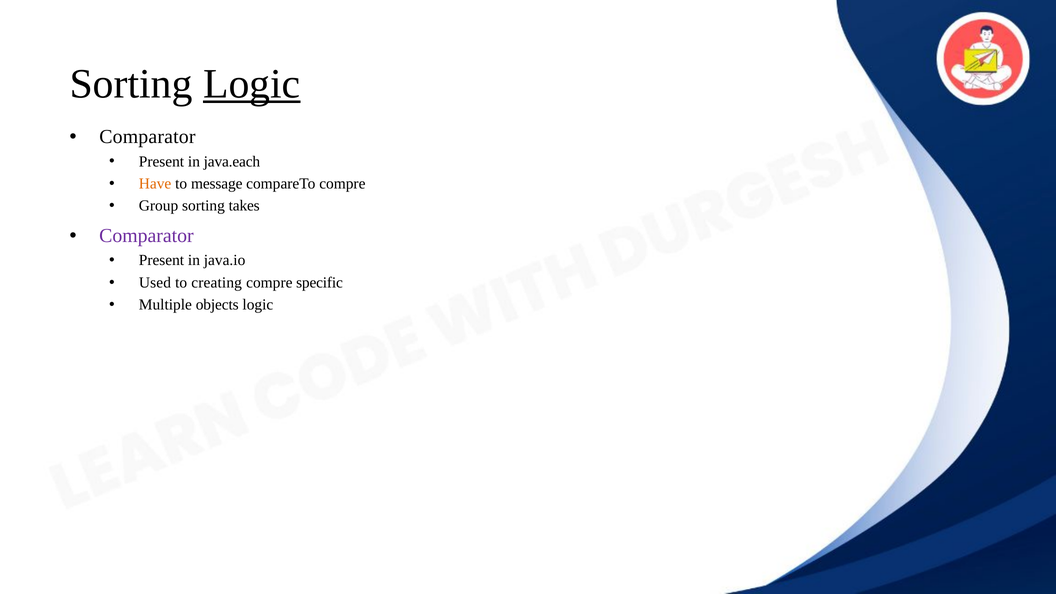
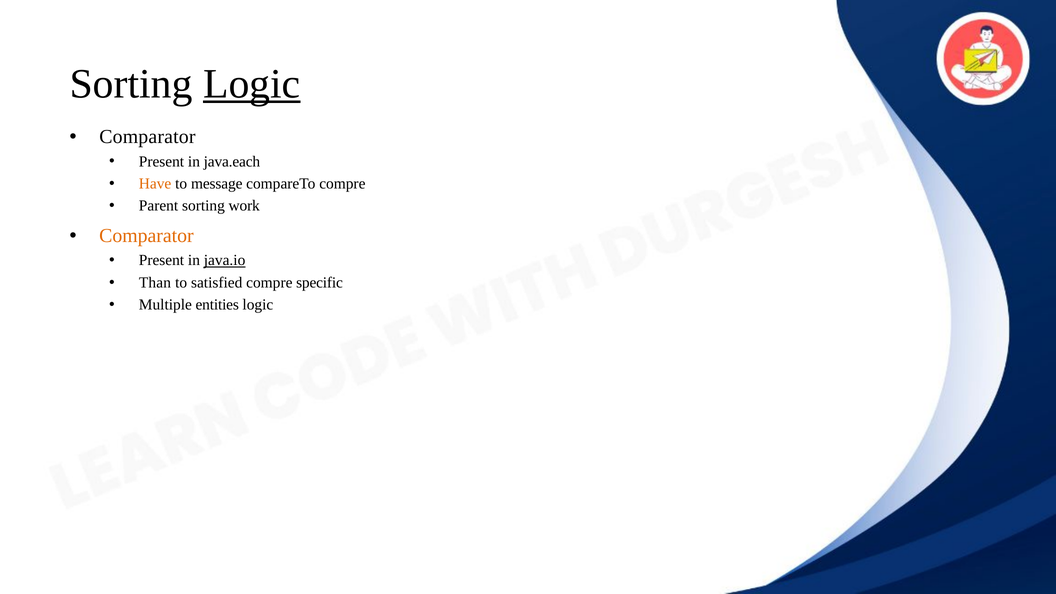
Group: Group -> Parent
takes: takes -> work
Comparator at (146, 236) colour: purple -> orange
java.io underline: none -> present
Used: Used -> Than
creating: creating -> satisfied
objects: objects -> entities
